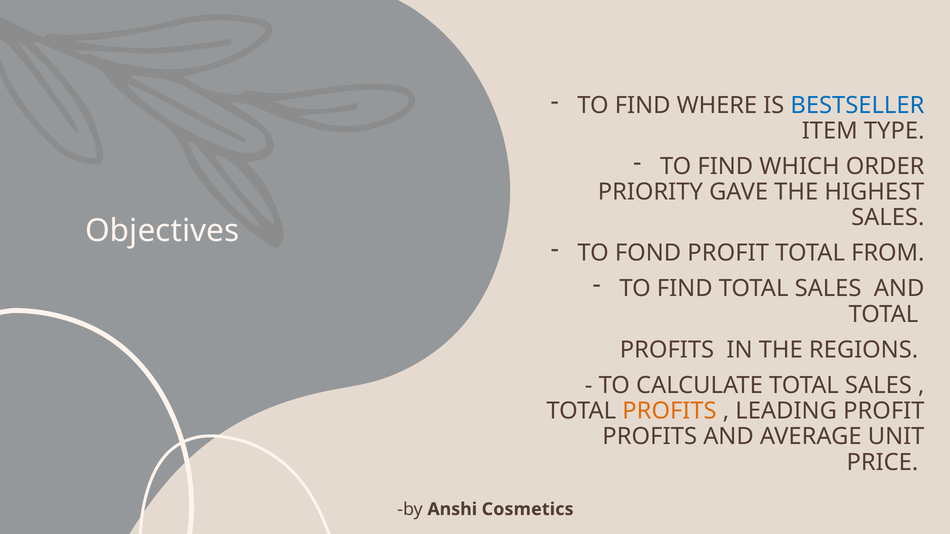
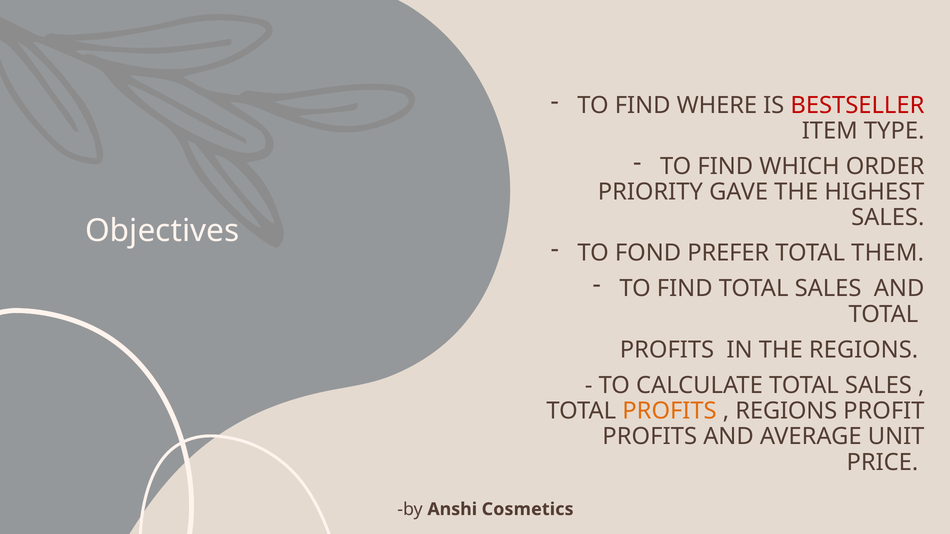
BESTSELLER colour: blue -> red
FOND PROFIT: PROFIT -> PREFER
FROM: FROM -> THEM
LEADING at (786, 411): LEADING -> REGIONS
